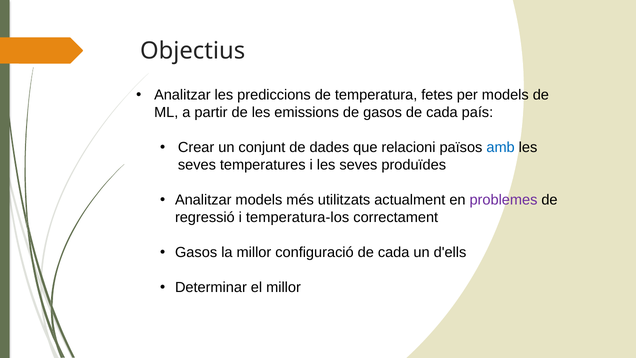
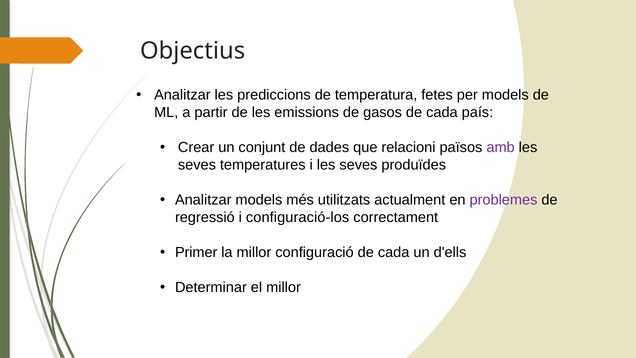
amb colour: blue -> purple
temperatura-los: temperatura-los -> configuració-los
Gasos at (196, 252): Gasos -> Primer
